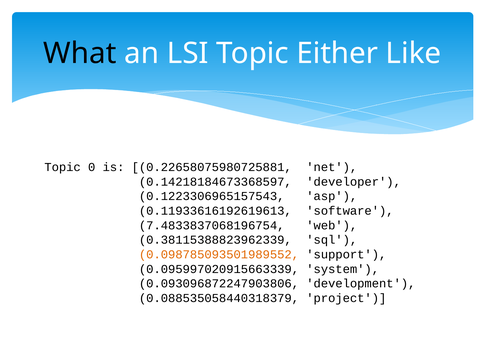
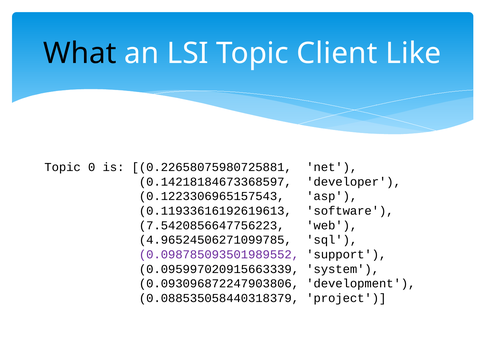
Either: Either -> Client
7.4833837068196754: 7.4833837068196754 -> 7.5420856647756223
0.38115388823962339: 0.38115388823962339 -> 4.96524506271099785
0.098785093501989552 colour: orange -> purple
